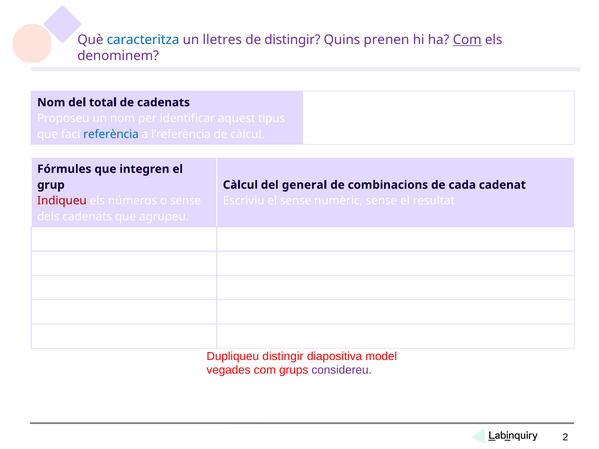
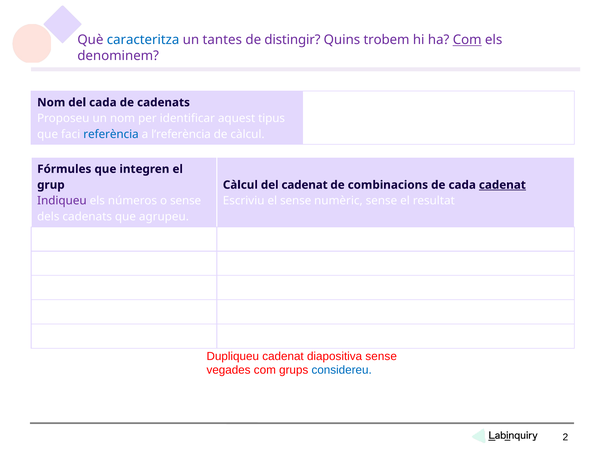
lletres: lletres -> tantes
prenen: prenen -> trobem
del total: total -> cada
del general: general -> cadenat
cadenat at (502, 185) underline: none -> present
Indiqueu colour: red -> purple
Dupliqueu distingir: distingir -> cadenat
diapositiva model: model -> sense
considereu colour: purple -> blue
